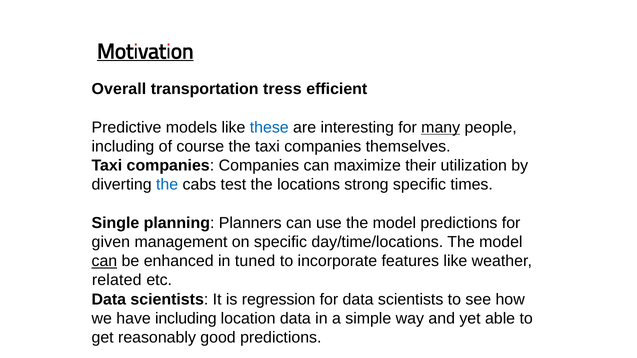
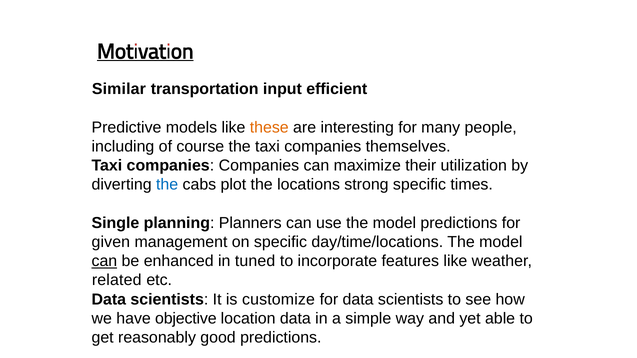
Overall: Overall -> Similar
tress: tress -> input
these colour: blue -> orange
many underline: present -> none
test: test -> plot
regression: regression -> customize
have including: including -> objective
